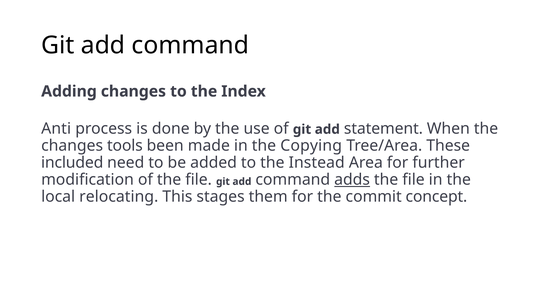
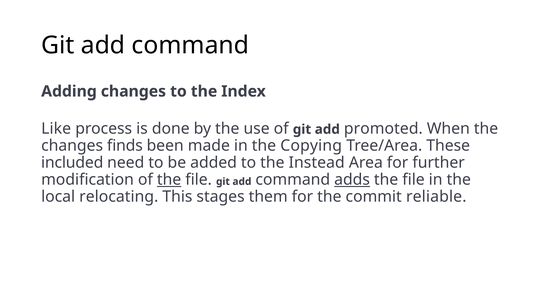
Anti: Anti -> Like
statement: statement -> promoted
tools: tools -> finds
the at (169, 180) underline: none -> present
concept: concept -> reliable
